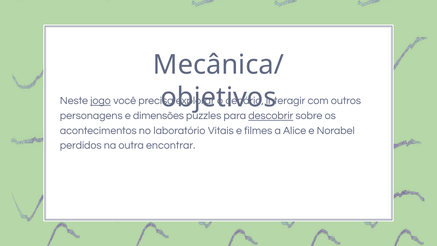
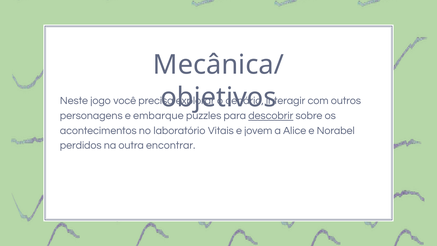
jogo underline: present -> none
dimensões: dimensões -> embarque
filmes: filmes -> jovem
